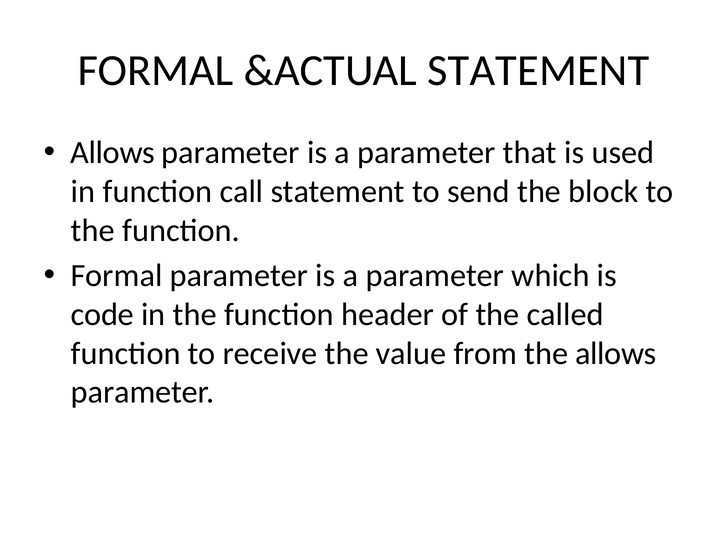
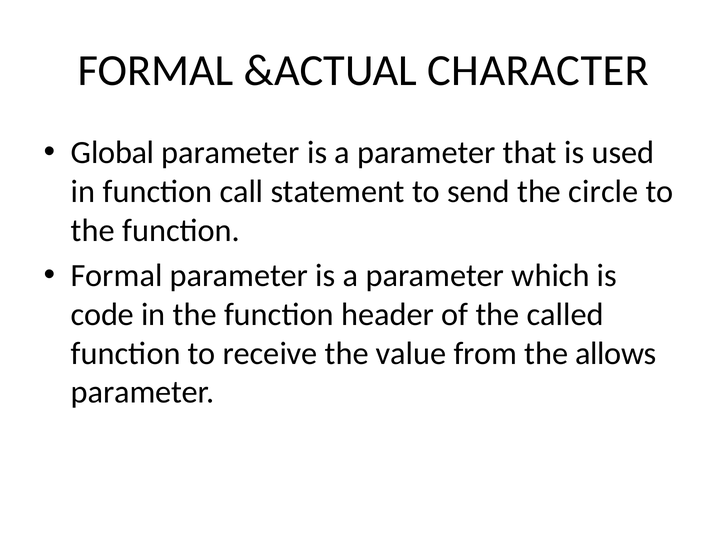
&ACTUAL STATEMENT: STATEMENT -> CHARACTER
Allows at (113, 153): Allows -> Global
block: block -> circle
